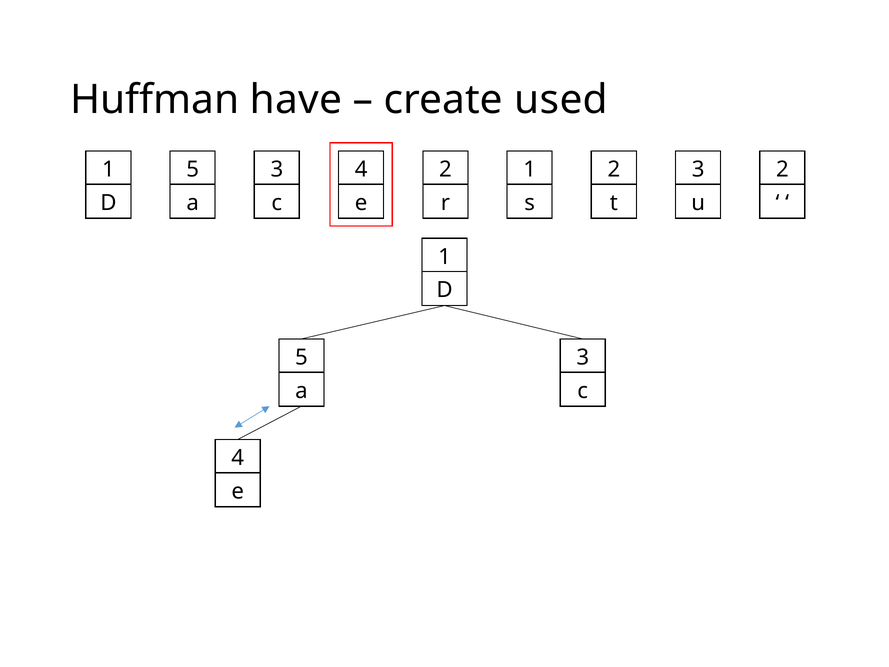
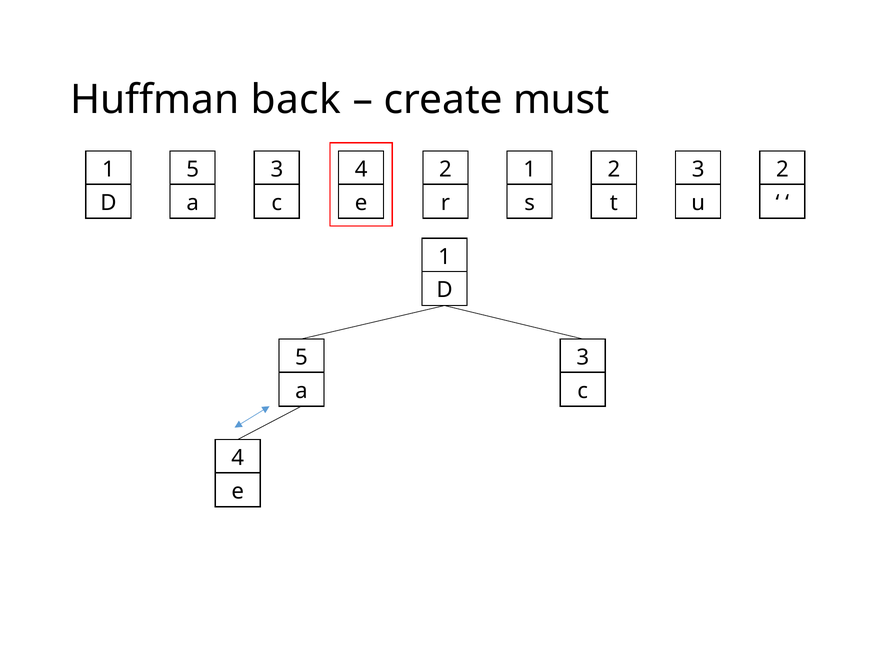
have: have -> back
used: used -> must
